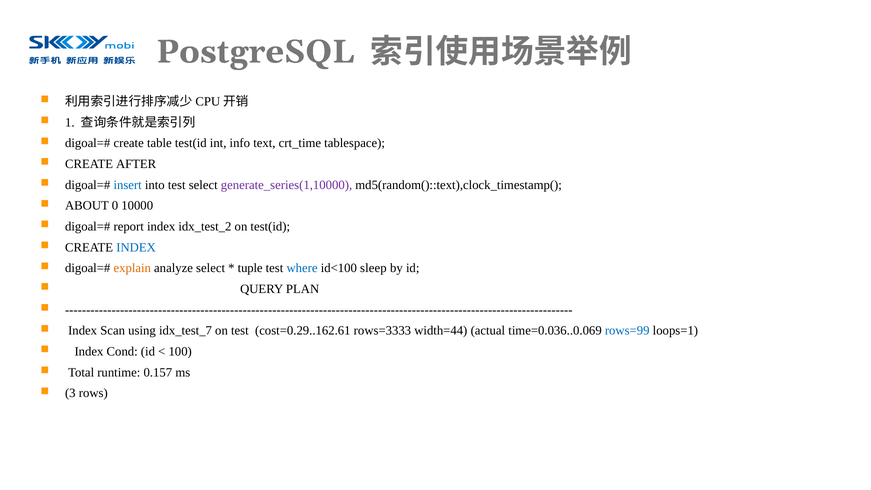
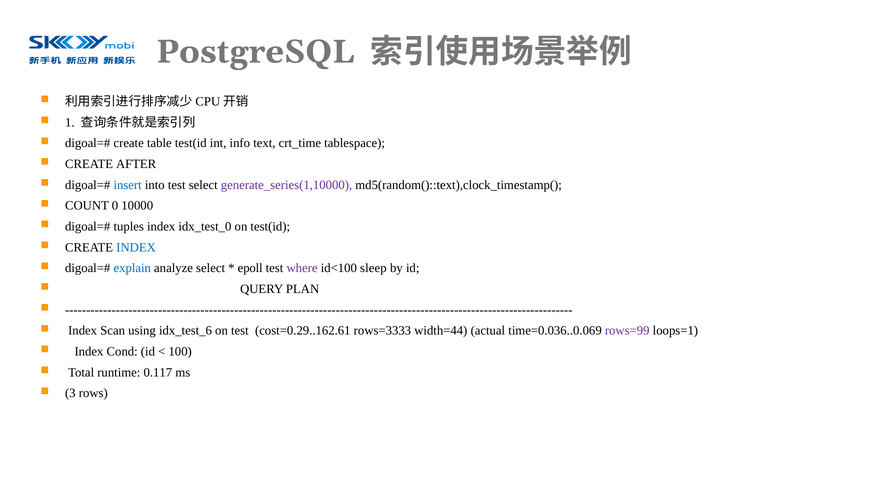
ABOUT: ABOUT -> COUNT
report: report -> tuples
idx_test_2: idx_test_2 -> idx_test_0
explain colour: orange -> blue
tuple: tuple -> epoll
where colour: blue -> purple
idx_test_7: idx_test_7 -> idx_test_6
rows=99 colour: blue -> purple
0.157: 0.157 -> 0.117
